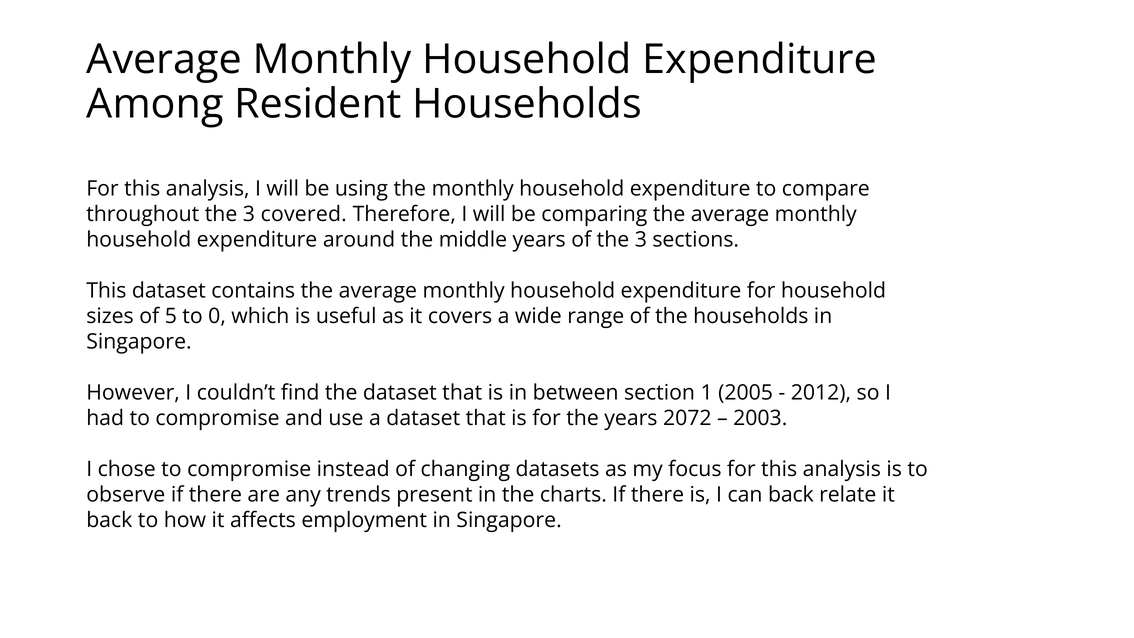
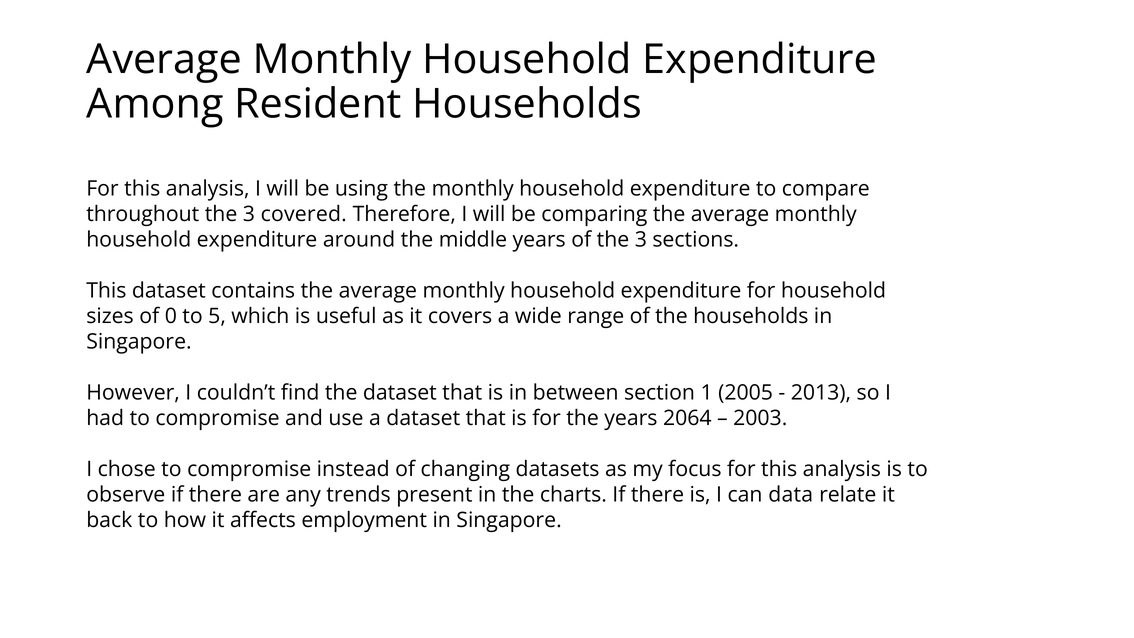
5: 5 -> 0
0: 0 -> 5
2012: 2012 -> 2013
2072: 2072 -> 2064
can back: back -> data
